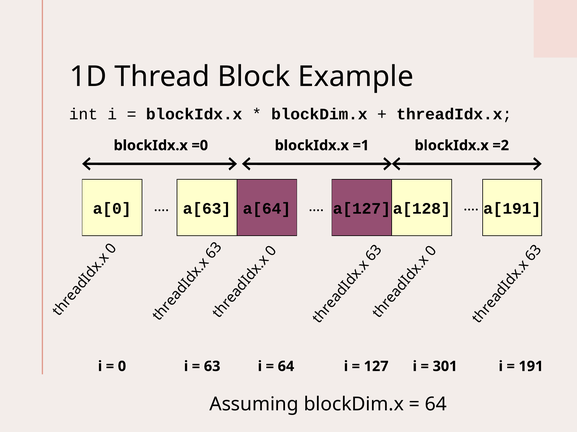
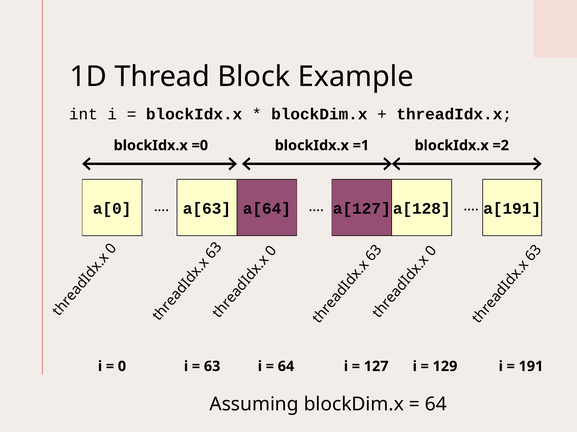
301: 301 -> 129
